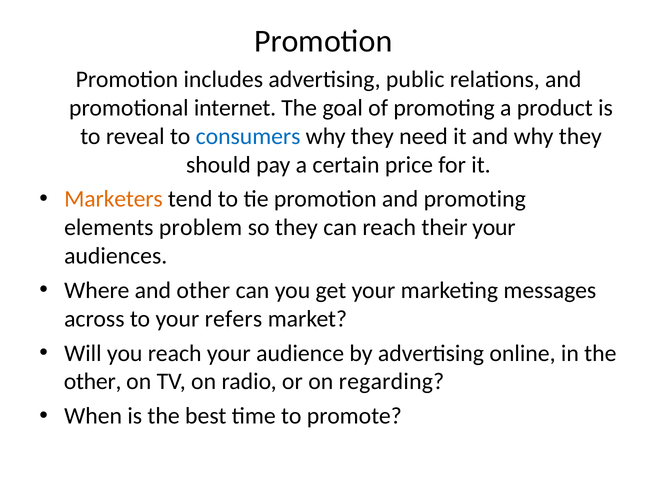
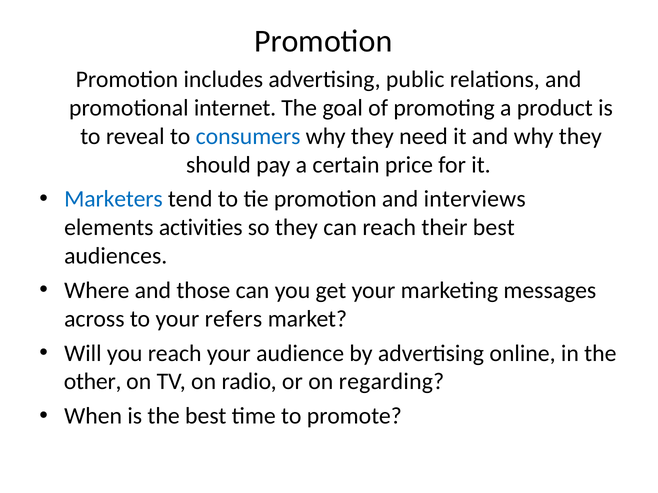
Marketers colour: orange -> blue
and promoting: promoting -> interviews
problem: problem -> activities
their your: your -> best
and other: other -> those
